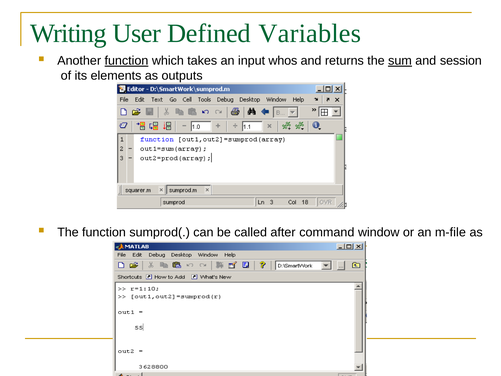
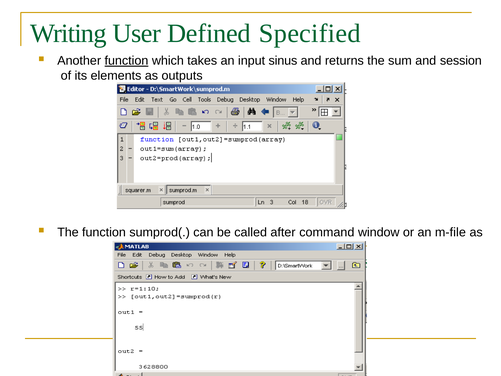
Variables: Variables -> Specified
whos: whos -> sinus
sum underline: present -> none
